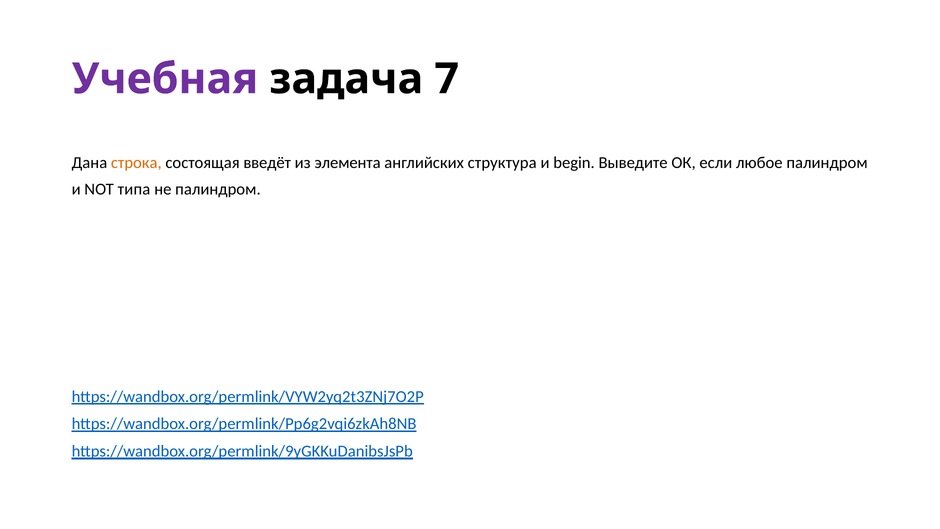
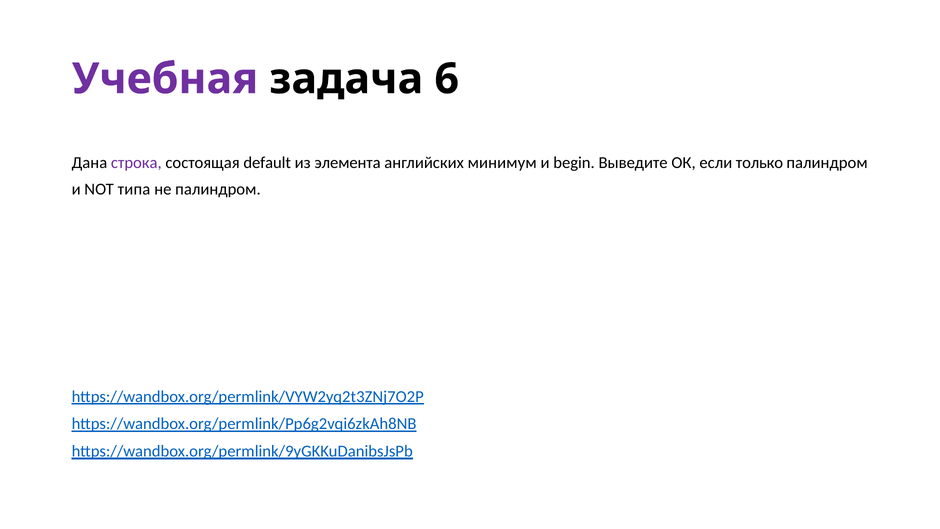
7: 7 -> 6
строка colour: orange -> purple
введёт: введёт -> default
структура: структура -> минимум
любое: любое -> только
